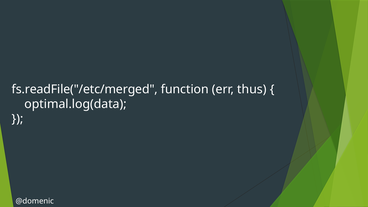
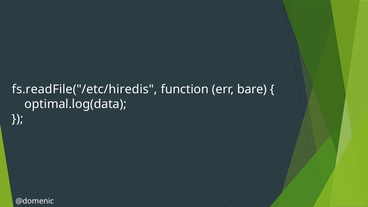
fs.readFile("/etc/merged: fs.readFile("/etc/merged -> fs.readFile("/etc/hiredis
thus: thus -> bare
